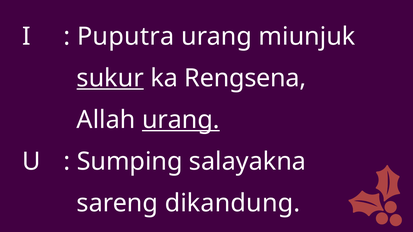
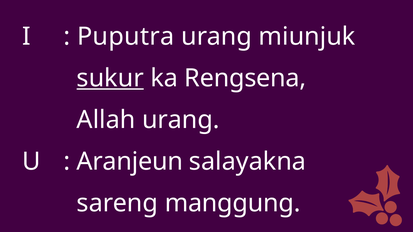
urang at (181, 120) underline: present -> none
Sumping: Sumping -> Aranjeun
dikandung: dikandung -> manggung
